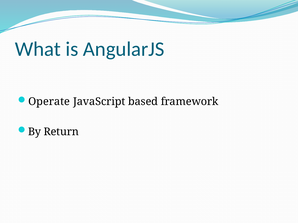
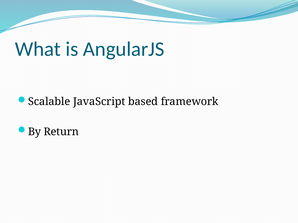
Operate: Operate -> Scalable
